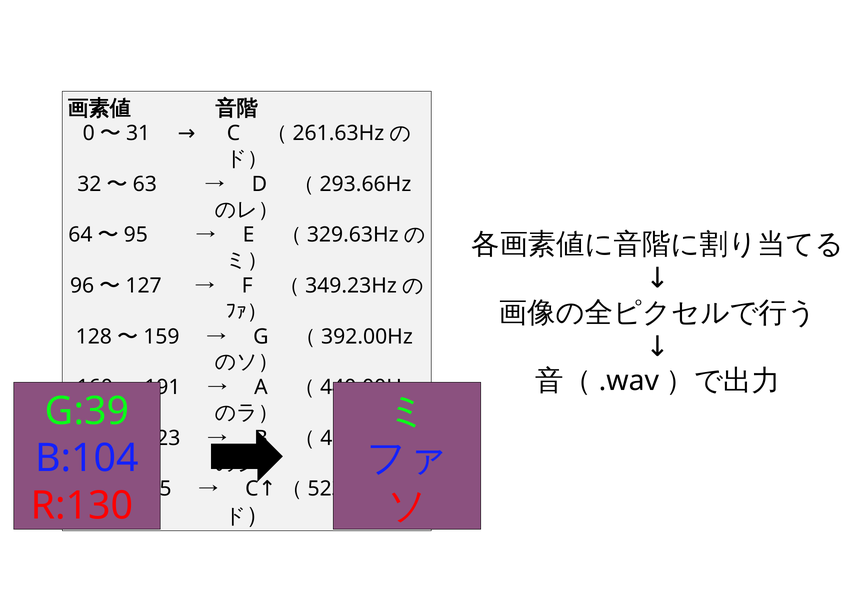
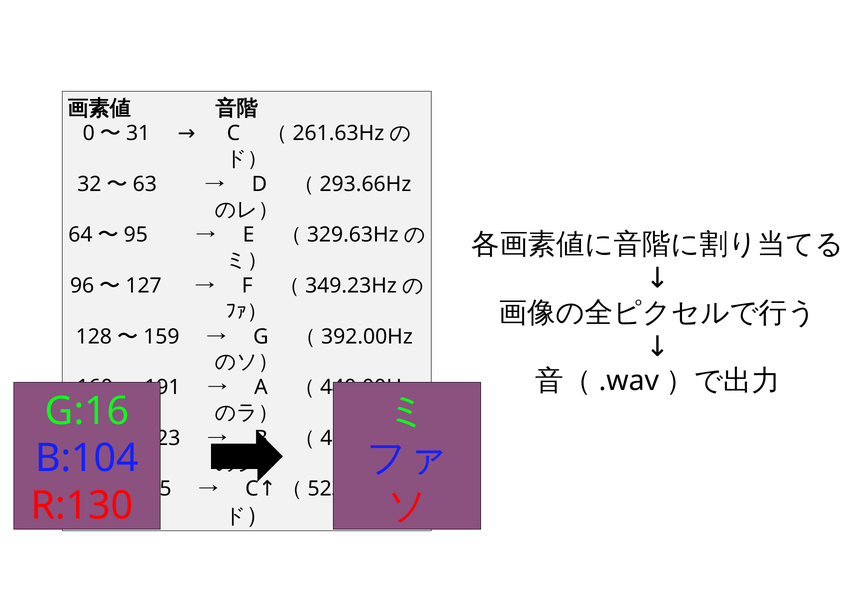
G:39: G:39 -> G:16
